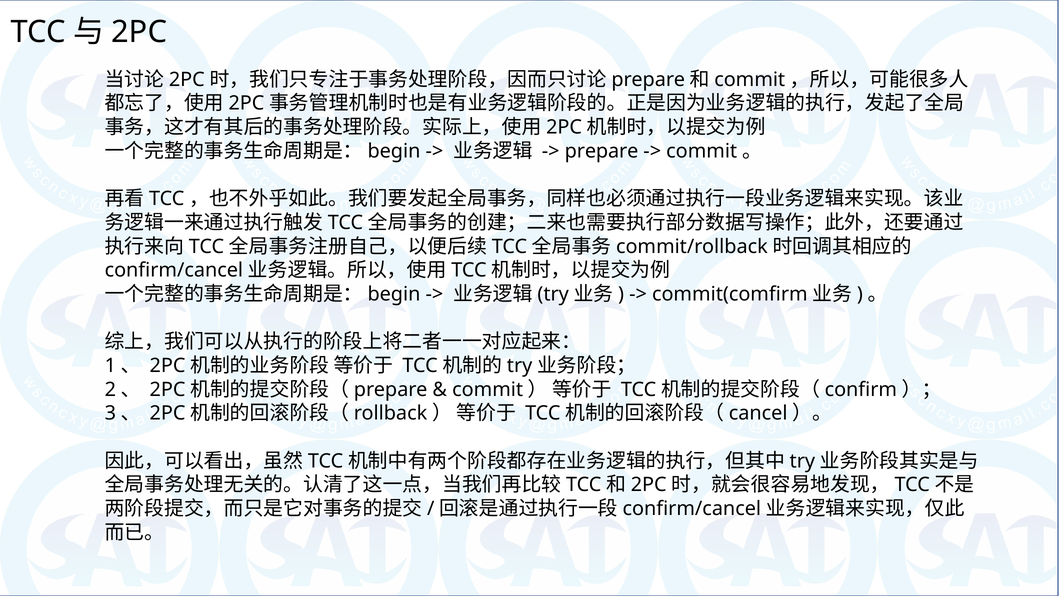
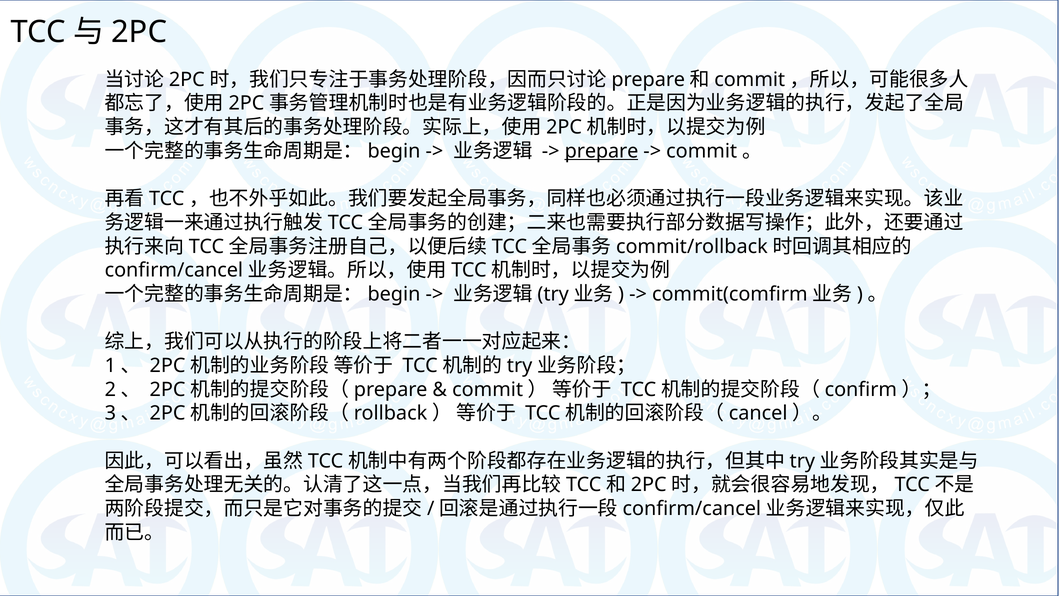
prepare underline: none -> present
